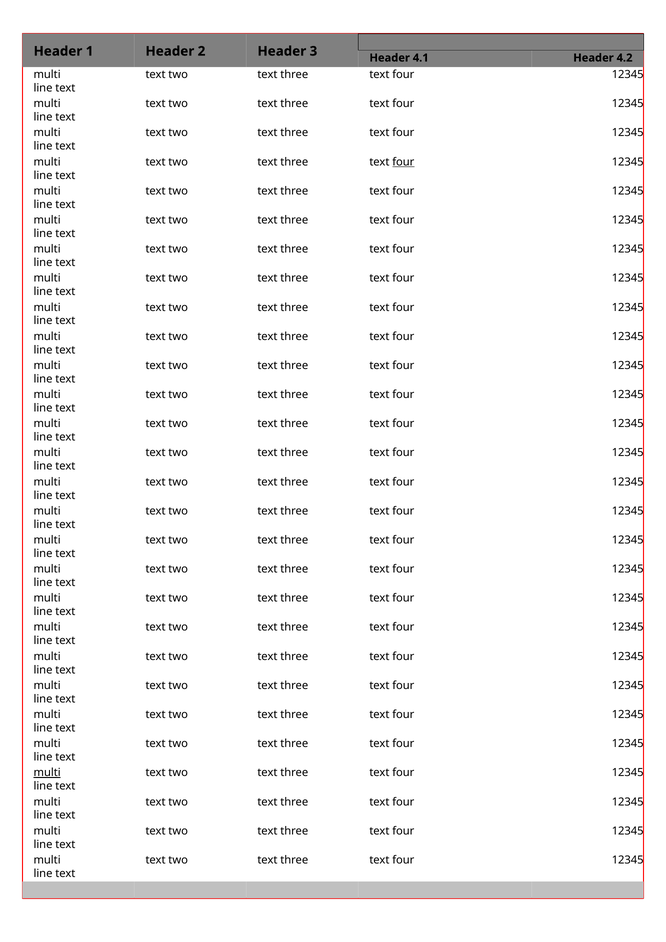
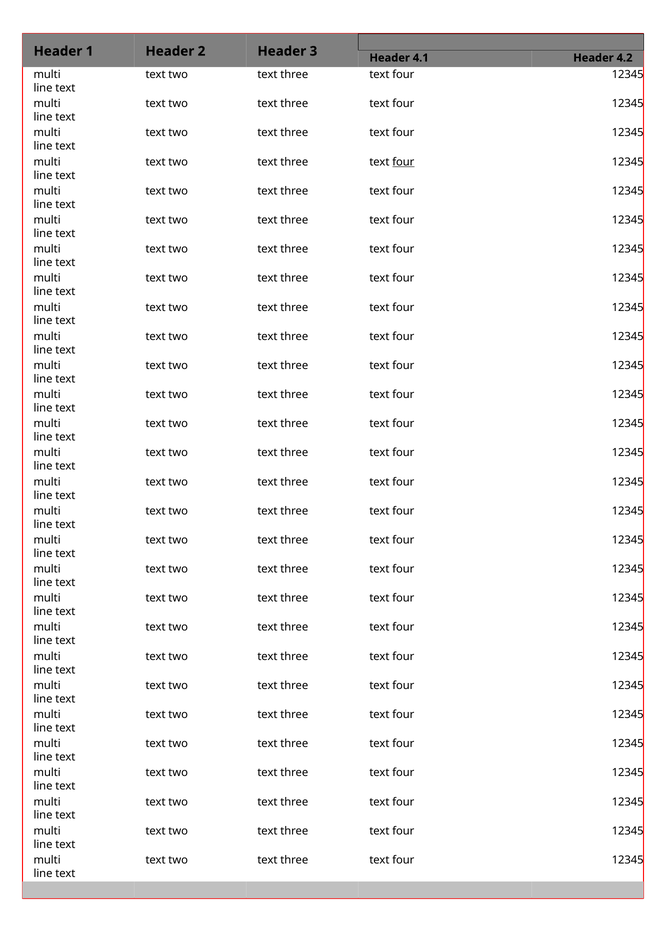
multi at (47, 773) underline: present -> none
